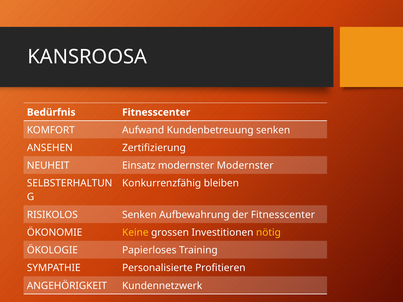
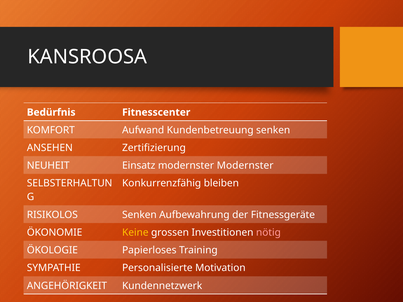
der Fitnesscenter: Fitnesscenter -> Fitnessgeräte
nötig colour: yellow -> pink
Profitieren: Profitieren -> Motivation
